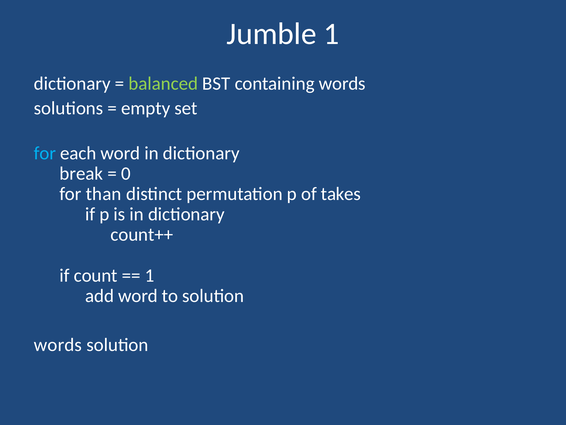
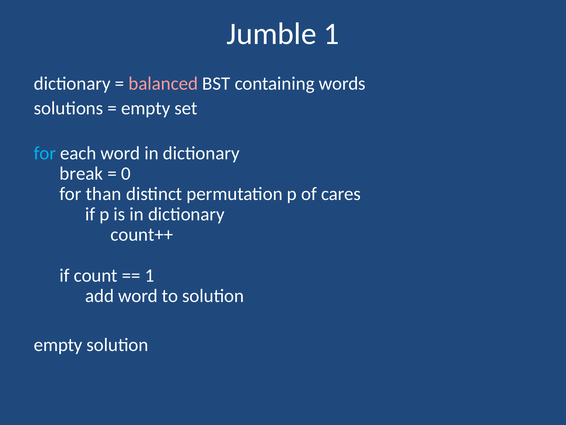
balanced colour: light green -> pink
takes: takes -> cares
words at (58, 344): words -> empty
